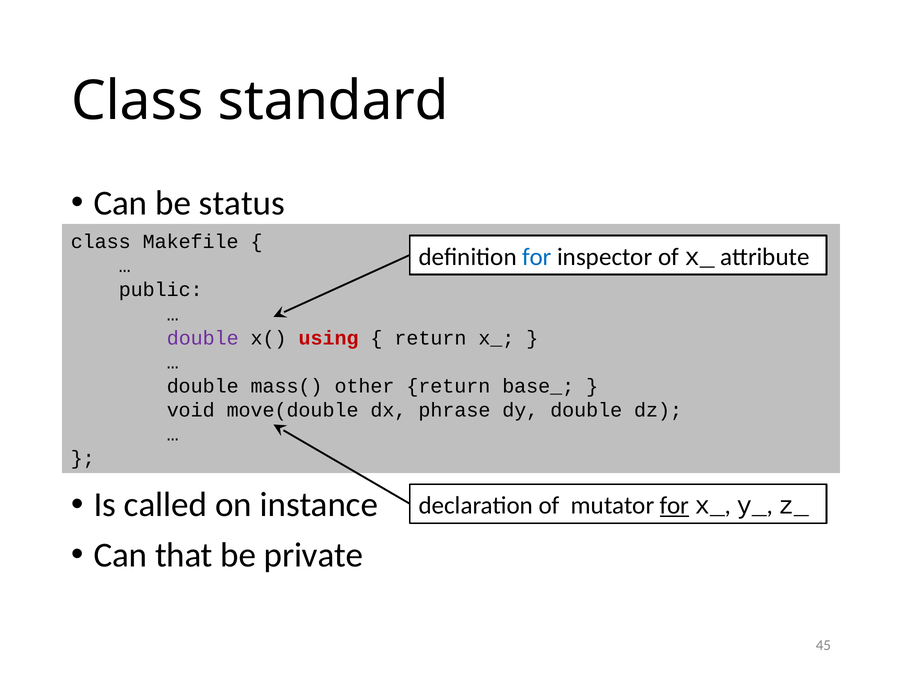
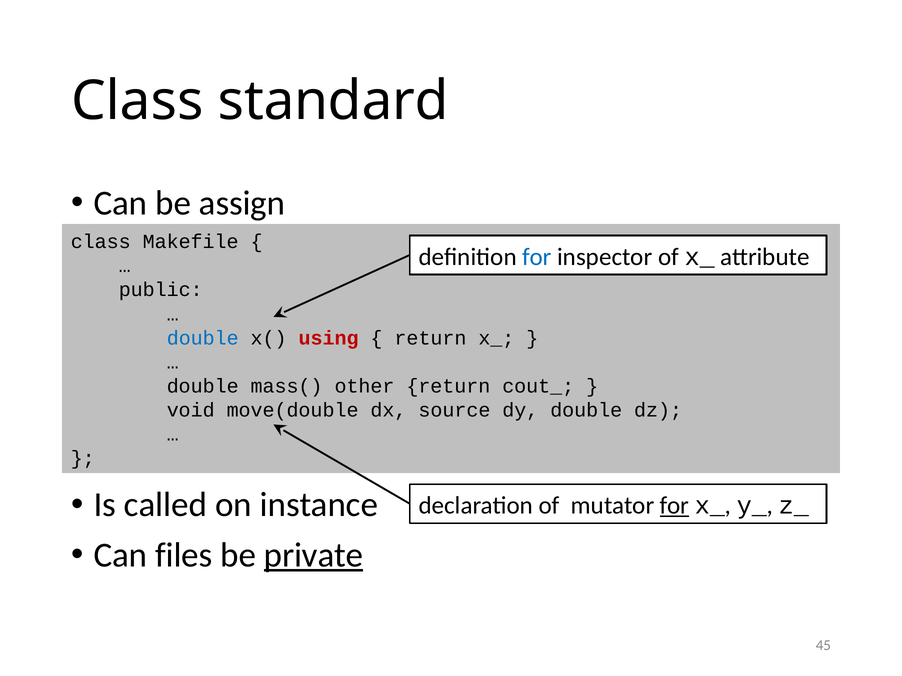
status: status -> assign
double at (203, 338) colour: purple -> blue
base_: base_ -> cout_
phrase: phrase -> source
that: that -> files
private underline: none -> present
